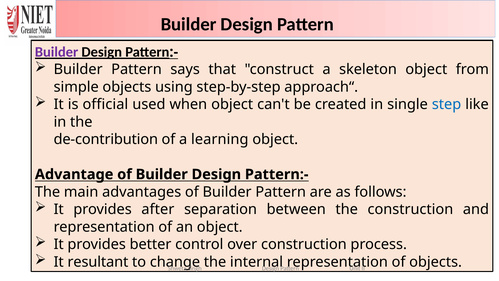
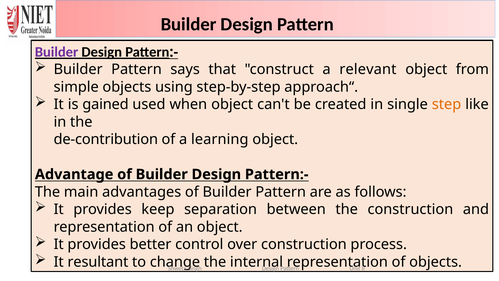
skeleton: skeleton -> relevant
official: official -> gained
step colour: blue -> orange
after: after -> keep
